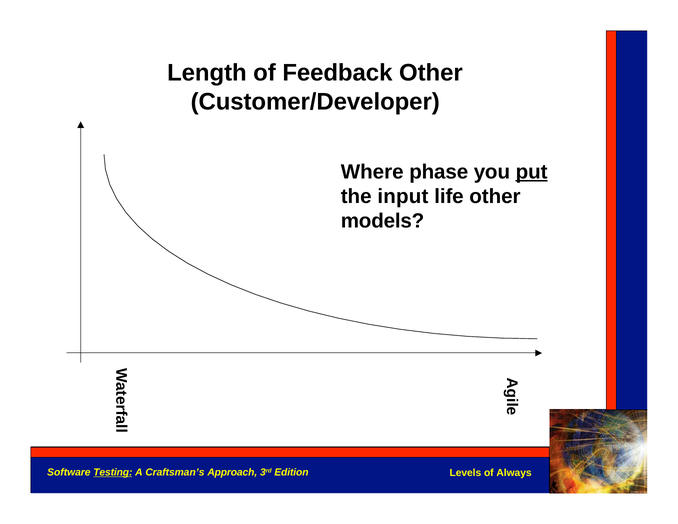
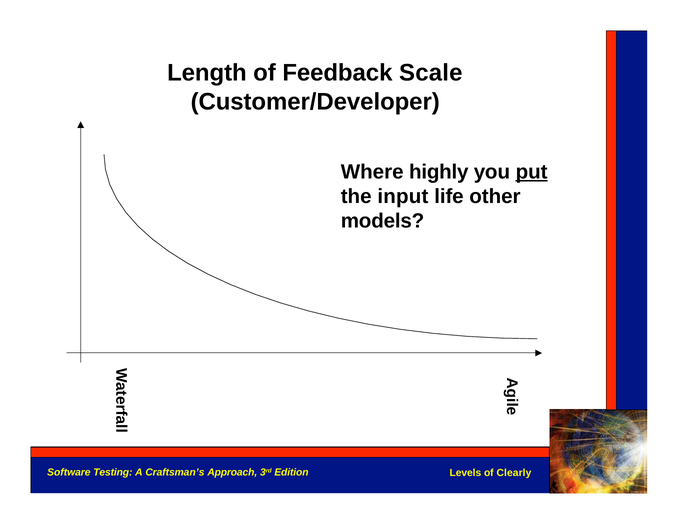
Feedback Other: Other -> Scale
phase: phase -> highly
Testing underline: present -> none
Always: Always -> Clearly
